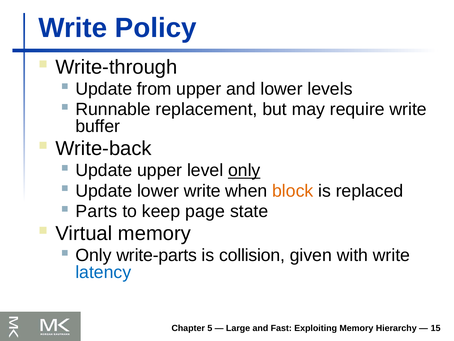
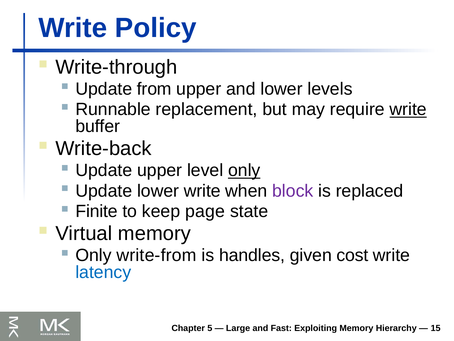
write at (408, 109) underline: none -> present
block colour: orange -> purple
Parts: Parts -> Finite
write-parts: write-parts -> write-from
collision: collision -> handles
with: with -> cost
